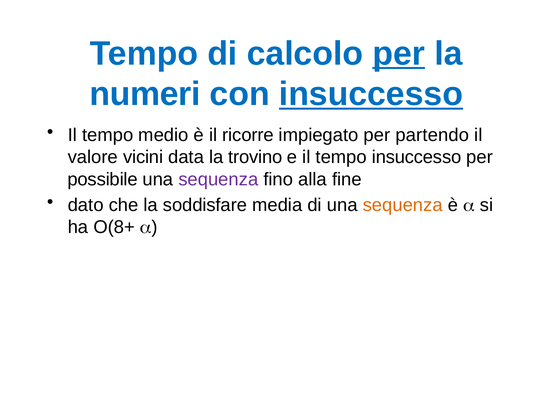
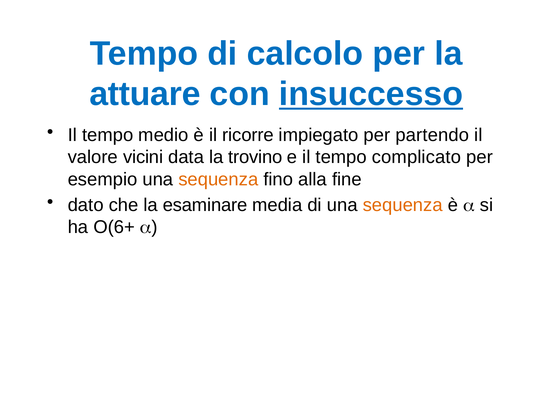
per at (399, 54) underline: present -> none
numeri: numeri -> attuare
tempo insuccesso: insuccesso -> complicato
possibile: possibile -> esempio
sequenza at (218, 179) colour: purple -> orange
soddisfare: soddisfare -> esaminare
O(8+: O(8+ -> O(6+
